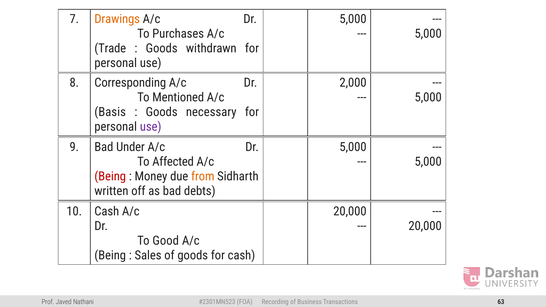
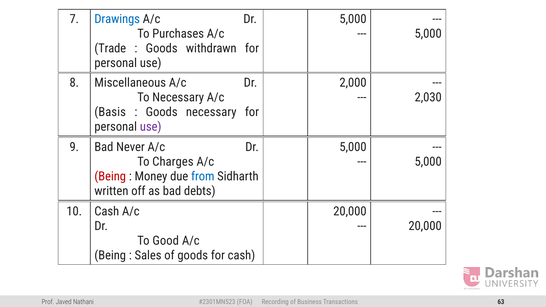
Drawings colour: orange -> blue
Corresponding: Corresponding -> Miscellaneous
To Mentioned: Mentioned -> Necessary
5,000 at (428, 97): 5,000 -> 2,030
Under: Under -> Never
Affected: Affected -> Charges
from colour: orange -> blue
